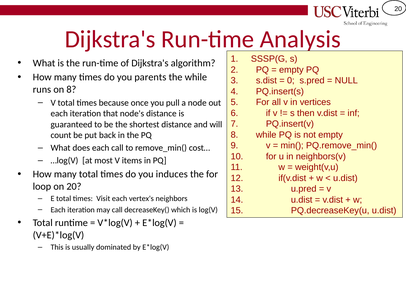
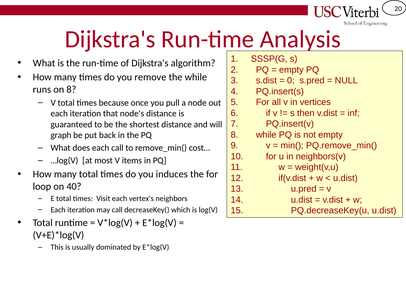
parents: parents -> remove
count: count -> graph
on 20: 20 -> 40
